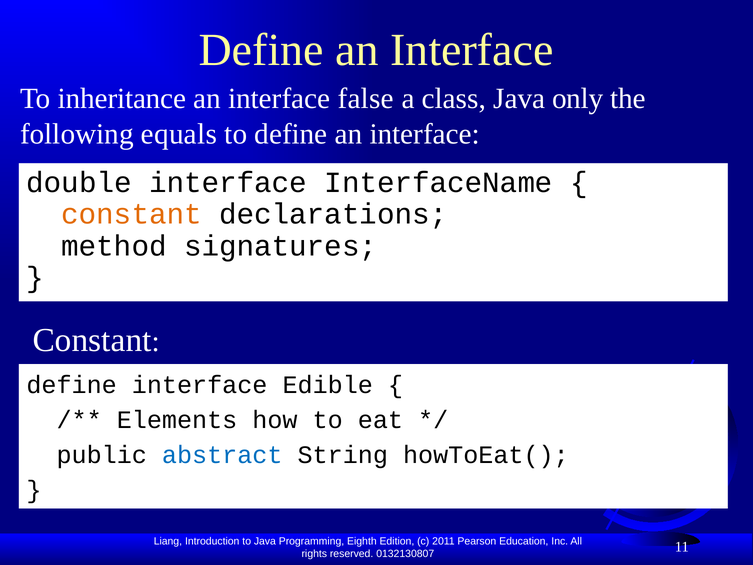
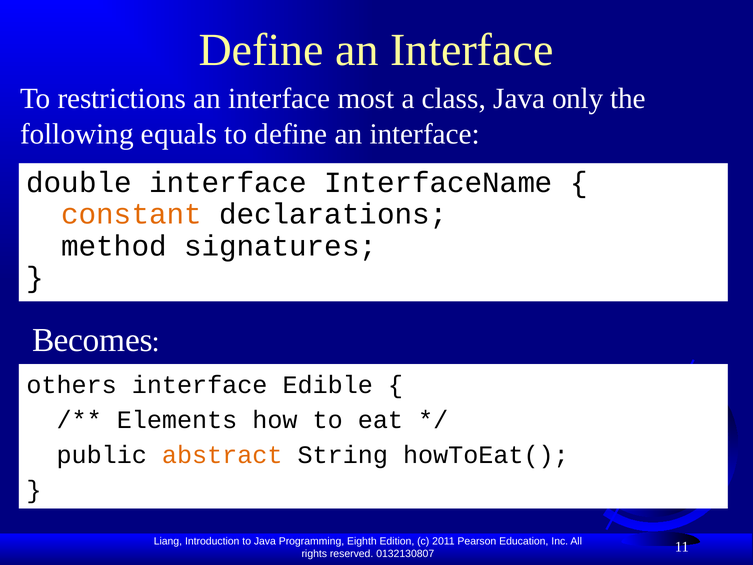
inheritance: inheritance -> restrictions
false: false -> most
Constant at (92, 340): Constant -> Becomes
define at (72, 385): define -> others
abstract colour: blue -> orange
